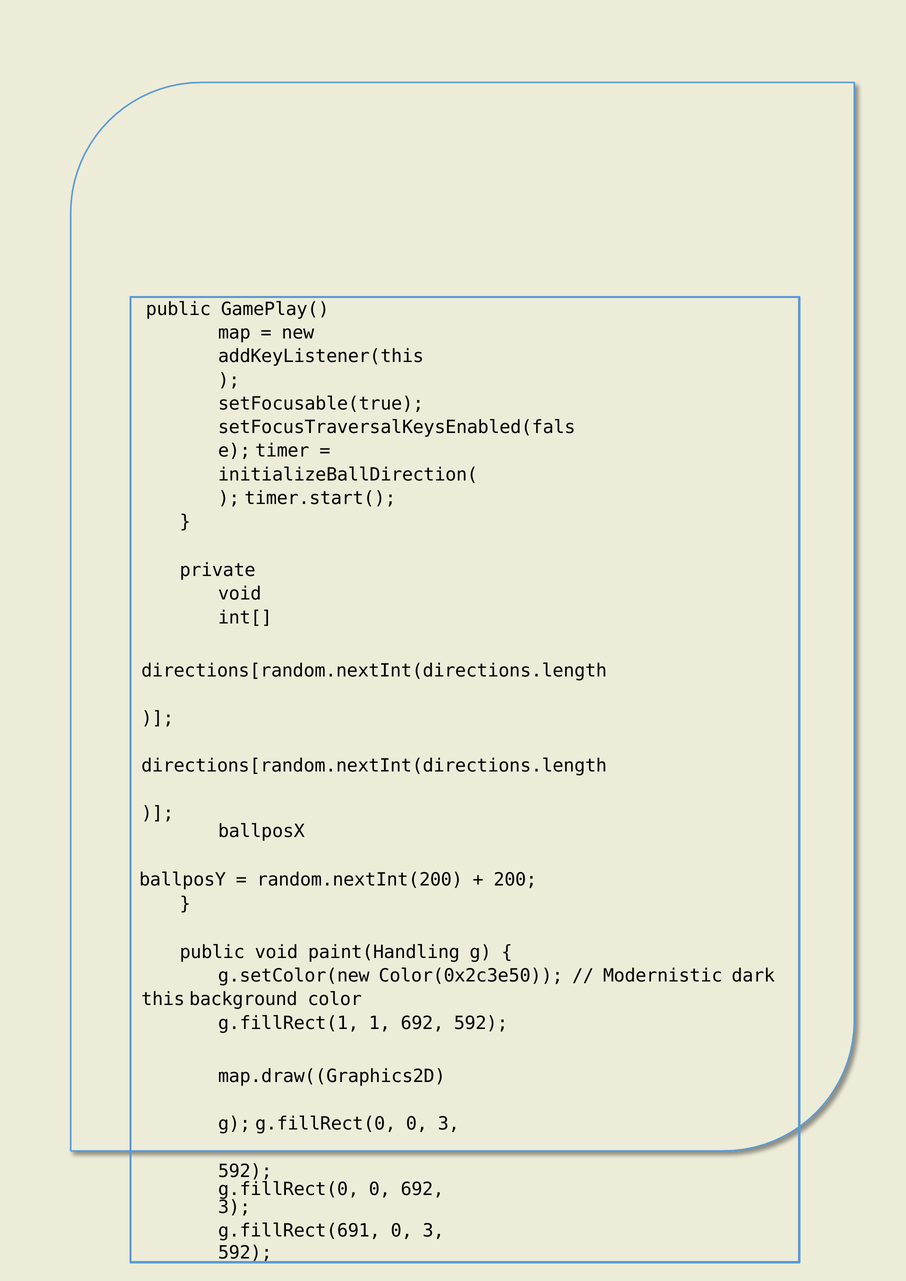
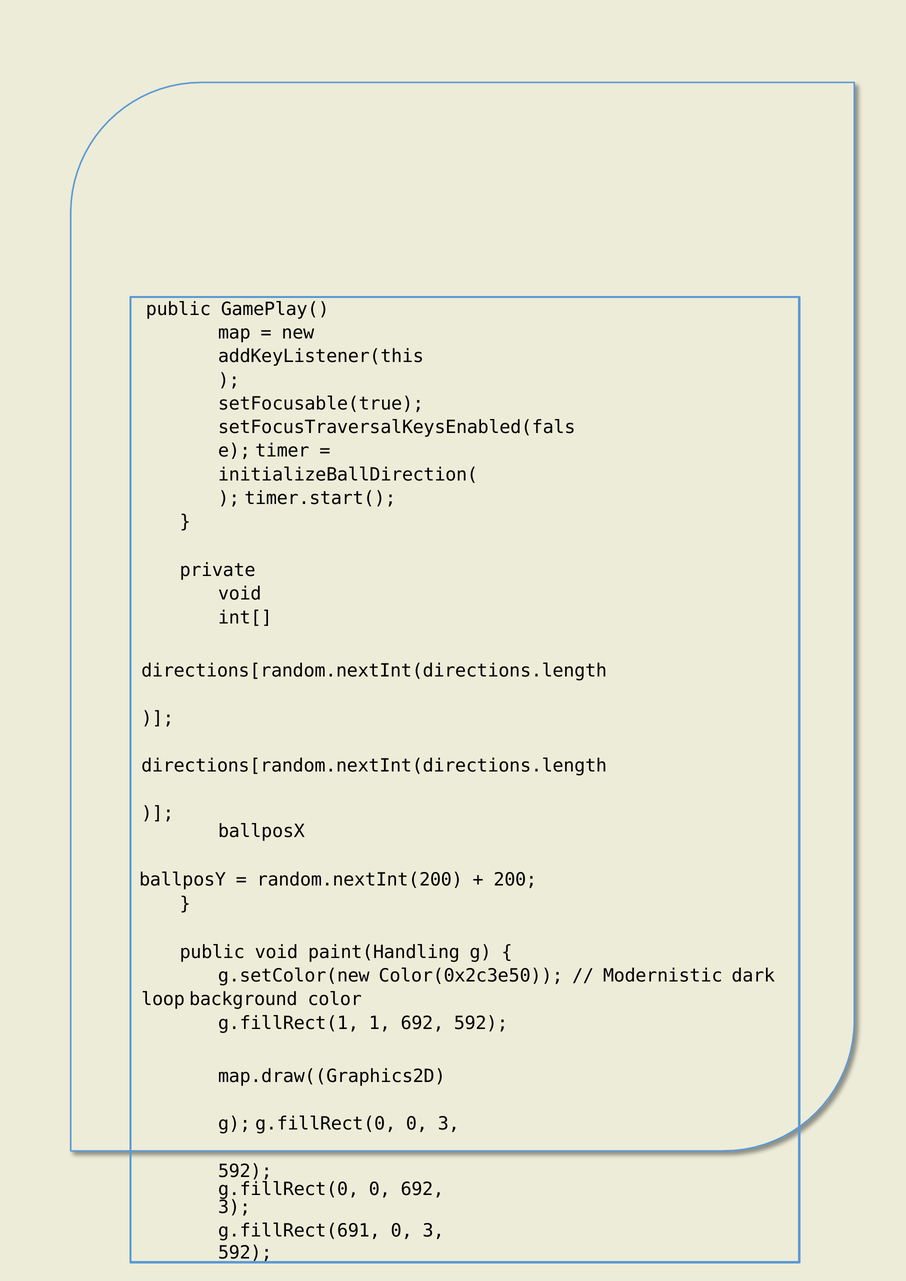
this: this -> loop
